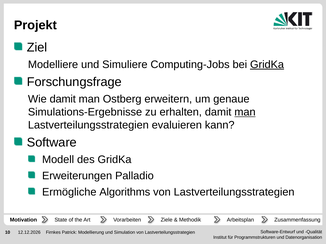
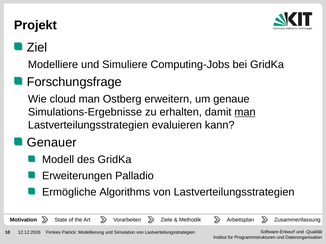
GridKa at (267, 65) underline: present -> none
Wie damit: damit -> cloud
Software: Software -> Genauer
